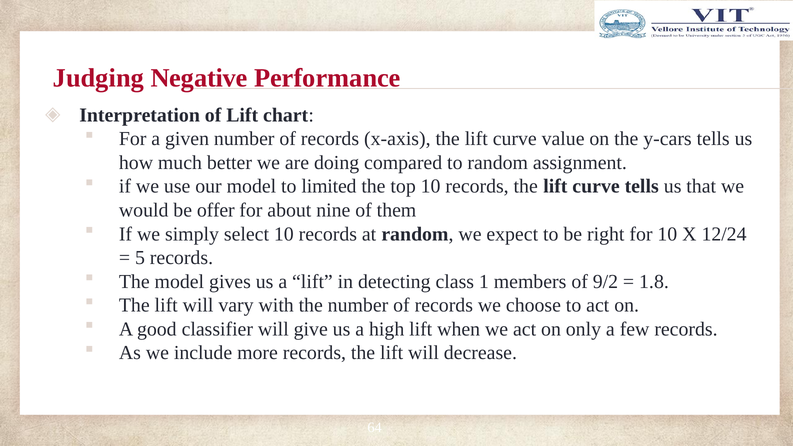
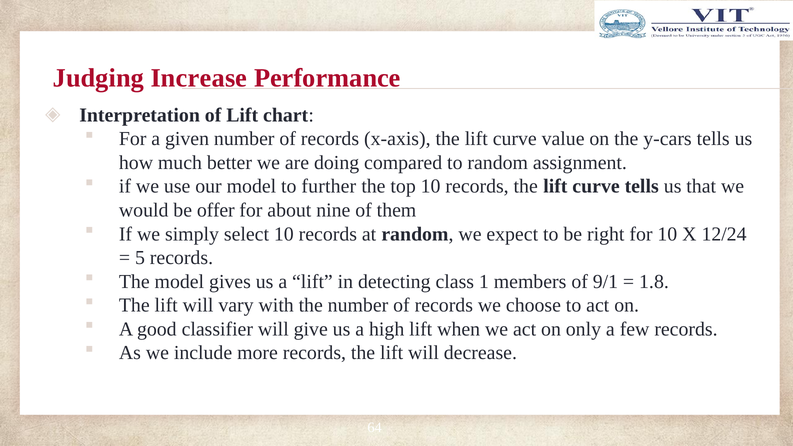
Negative: Negative -> Increase
limited: limited -> further
9/2: 9/2 -> 9/1
